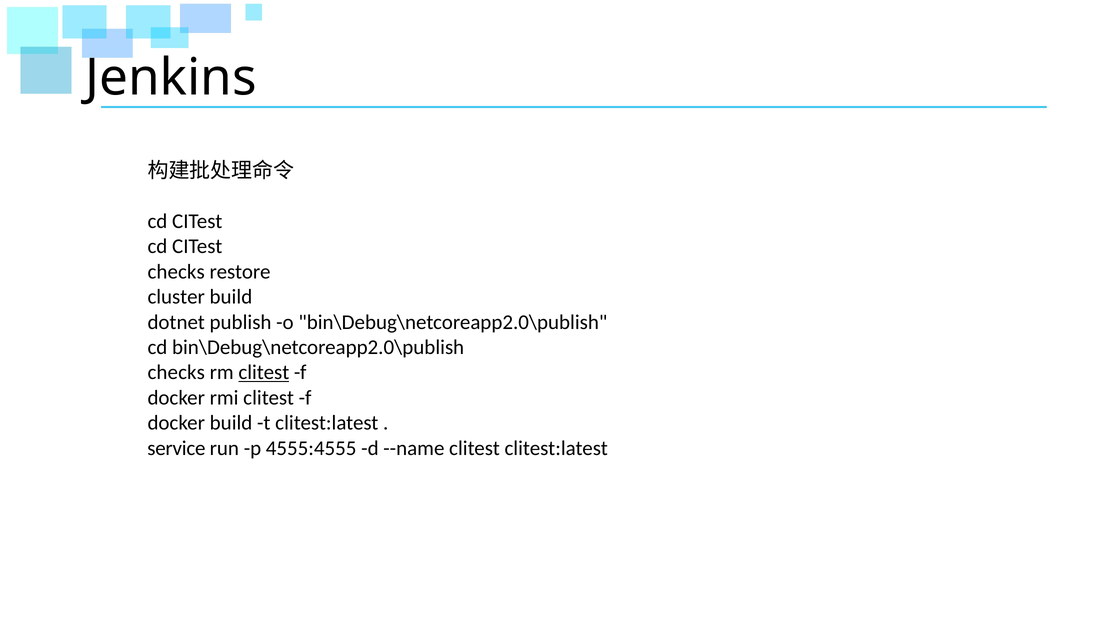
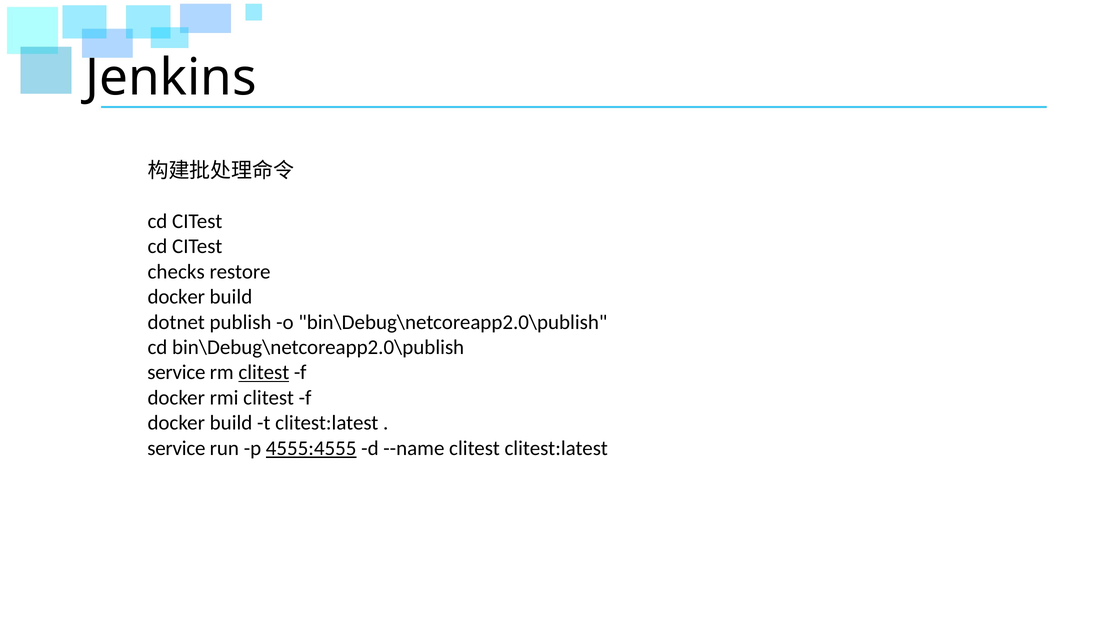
cluster at (176, 297): cluster -> docker
checks at (176, 372): checks -> service
4555:4555 underline: none -> present
